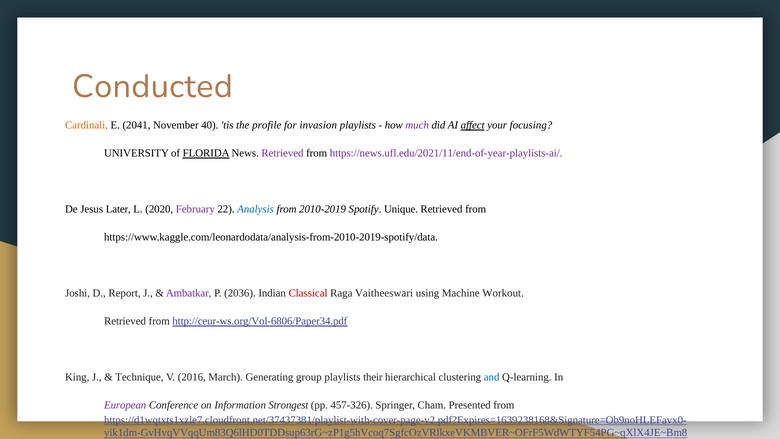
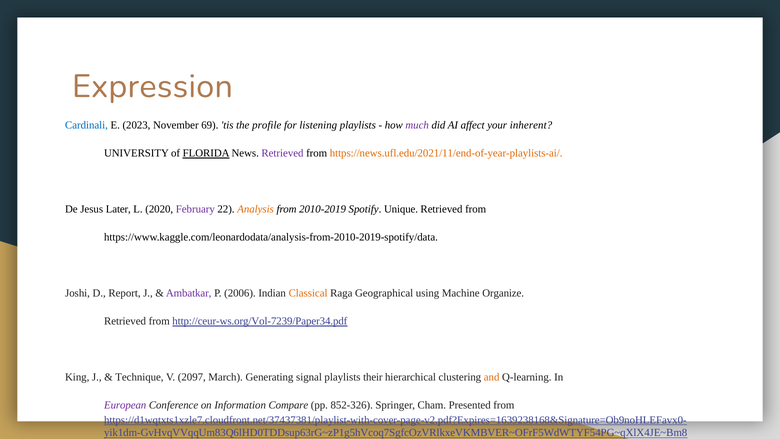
Conducted: Conducted -> Expression
Cardinali colour: orange -> blue
2041: 2041 -> 2023
40: 40 -> 69
invasion: invasion -> listening
affect underline: present -> none
focusing: focusing -> inherent
https://news.ufl.edu/2021/11/end-of-year-playlists-ai/ colour: purple -> orange
Analysis colour: blue -> orange
2036: 2036 -> 2006
Classical colour: red -> orange
Vaitheeswari: Vaitheeswari -> Geographical
Workout: Workout -> Organize
http://ceur-ws.org/Vol-6806/Paper34.pdf: http://ceur-ws.org/Vol-6806/Paper34.pdf -> http://ceur-ws.org/Vol-7239/Paper34.pdf
2016: 2016 -> 2097
group: group -> signal
and colour: blue -> orange
Strongest: Strongest -> Compare
457-326: 457-326 -> 852-326
